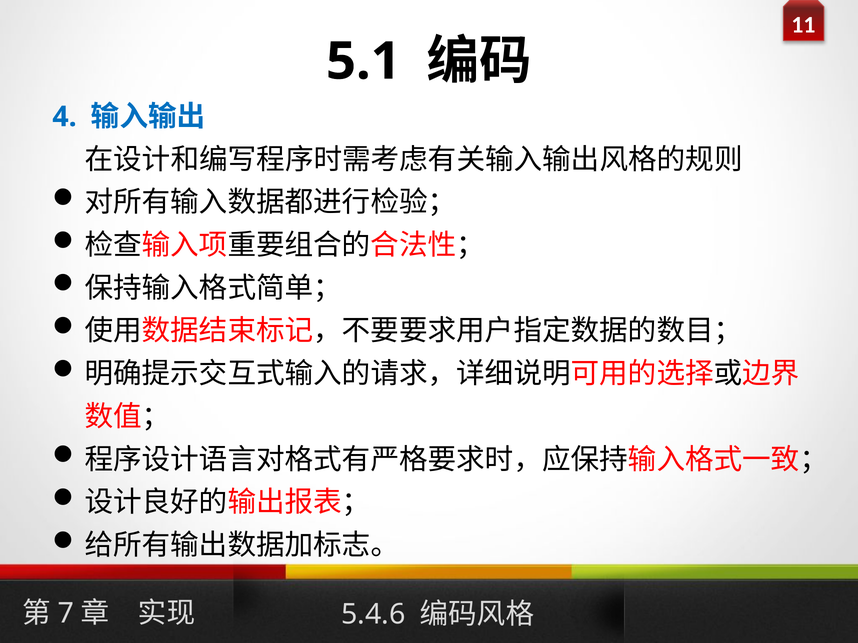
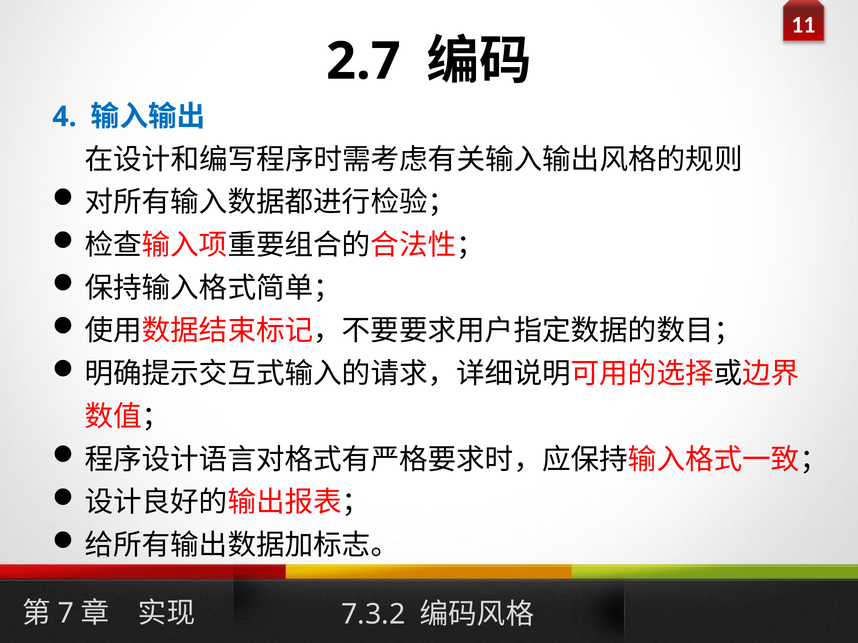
5.1: 5.1 -> 2.7
5.4.6: 5.4.6 -> 7.3.2
